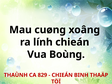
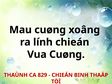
Vua Boùng: Boùng -> Cuøng
